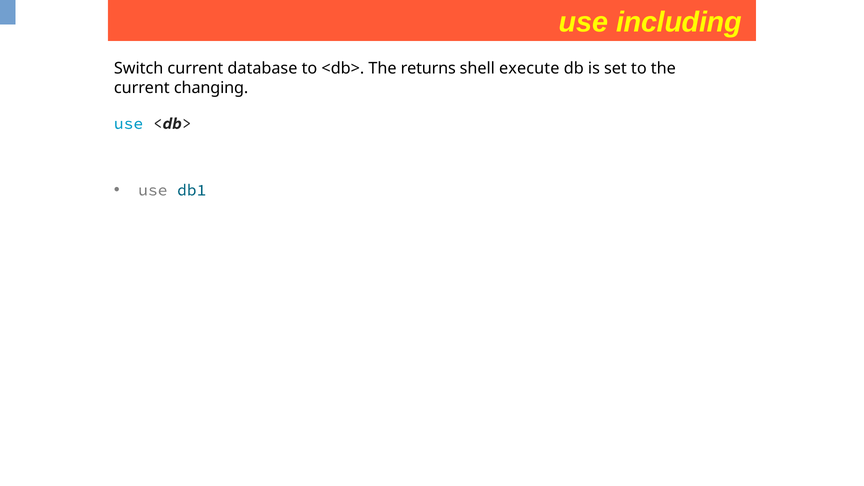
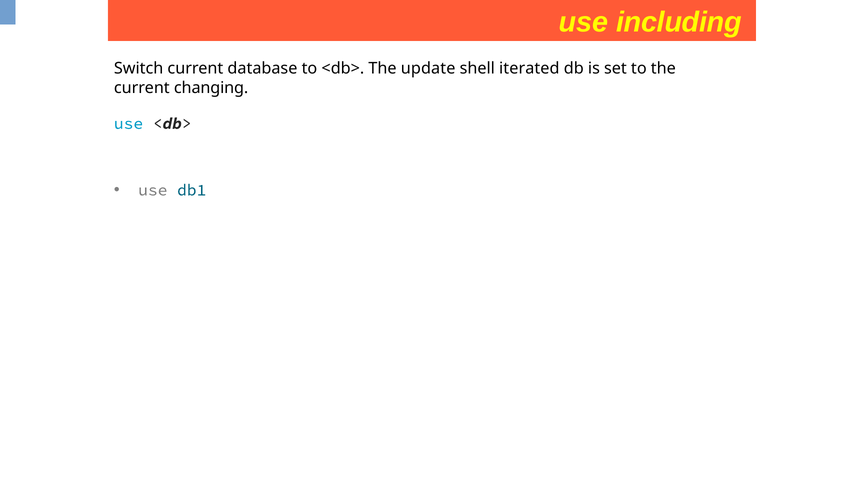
returns: returns -> update
execute: execute -> iterated
